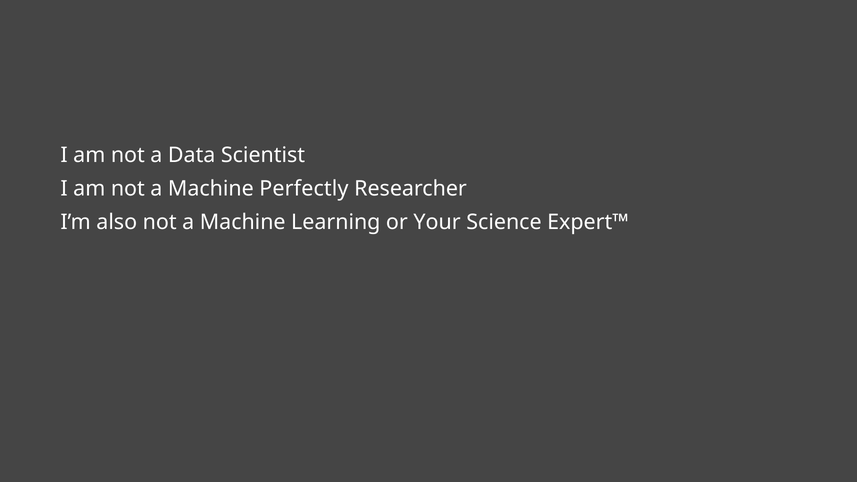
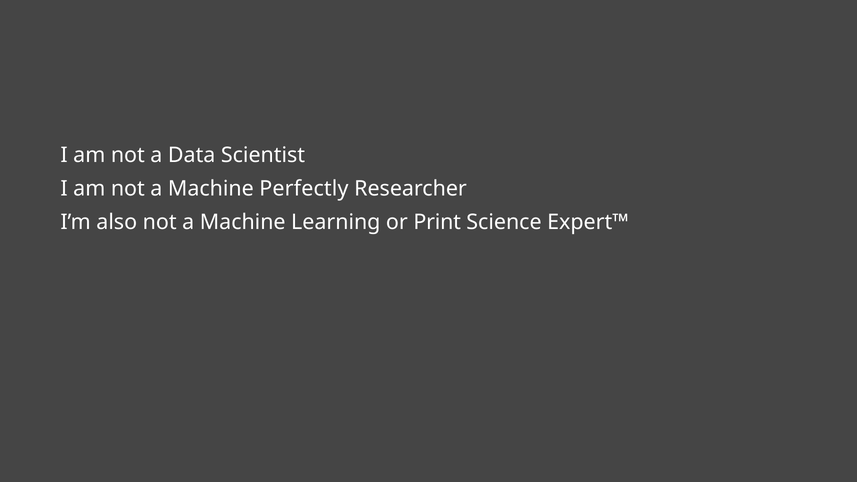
Your: Your -> Print
